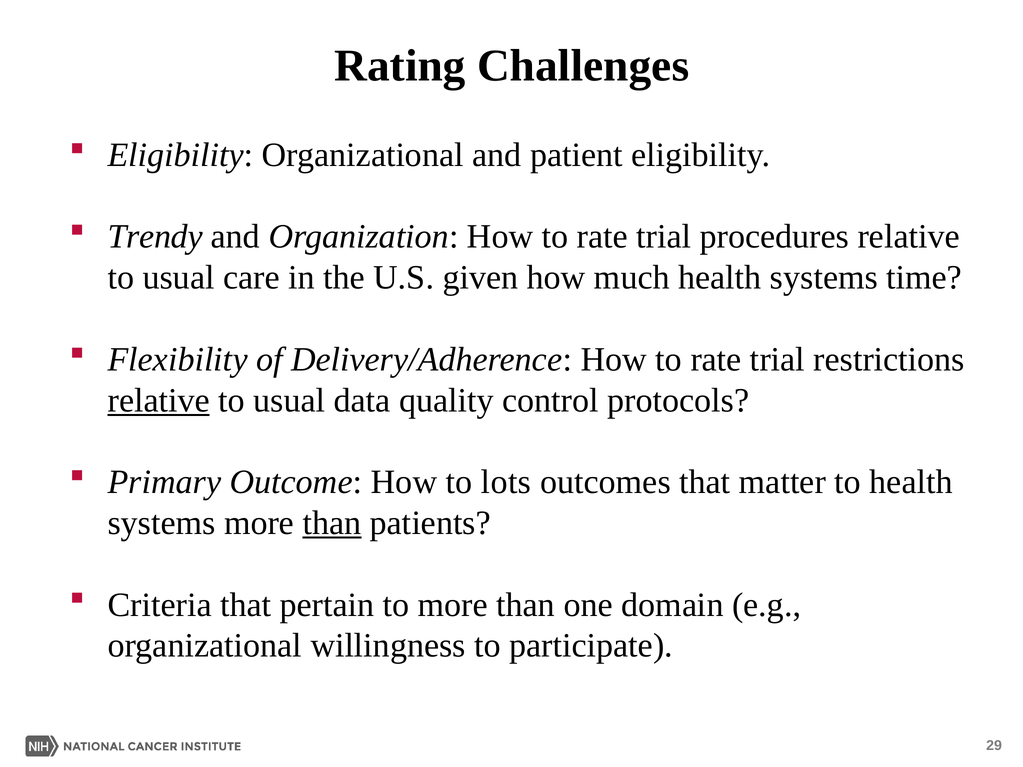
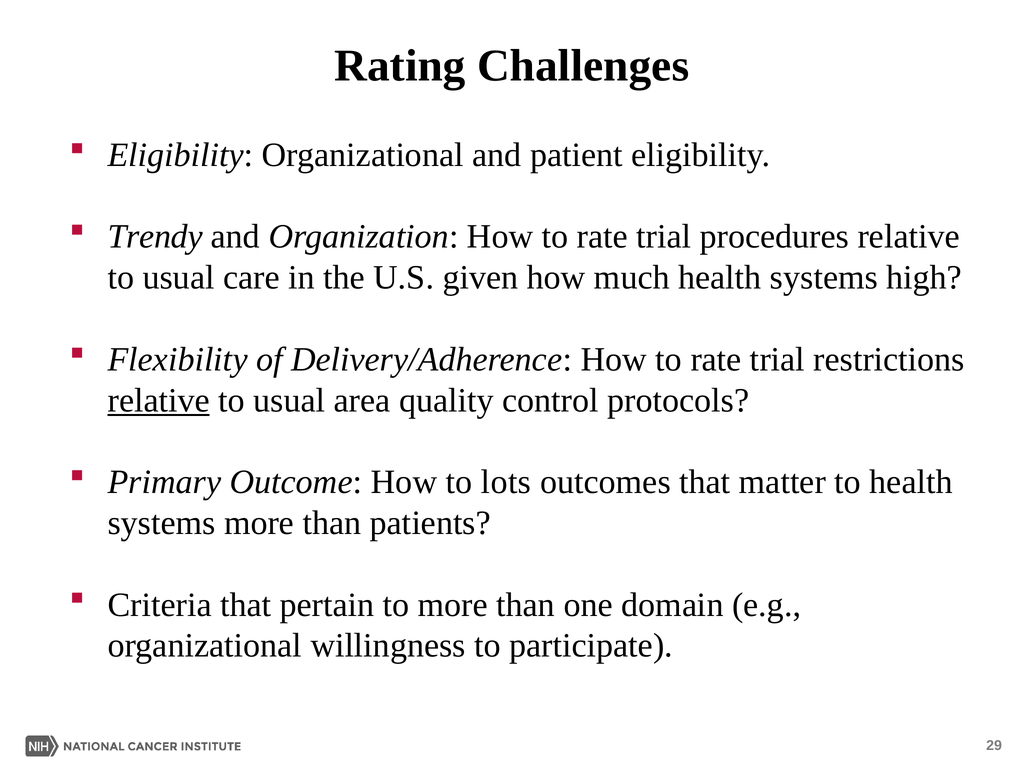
time: time -> high
data: data -> area
than at (332, 523) underline: present -> none
